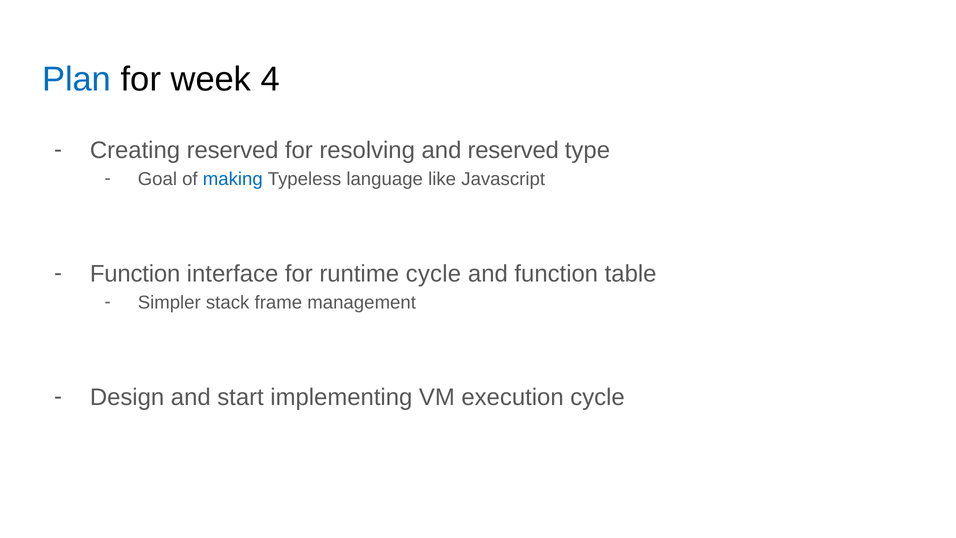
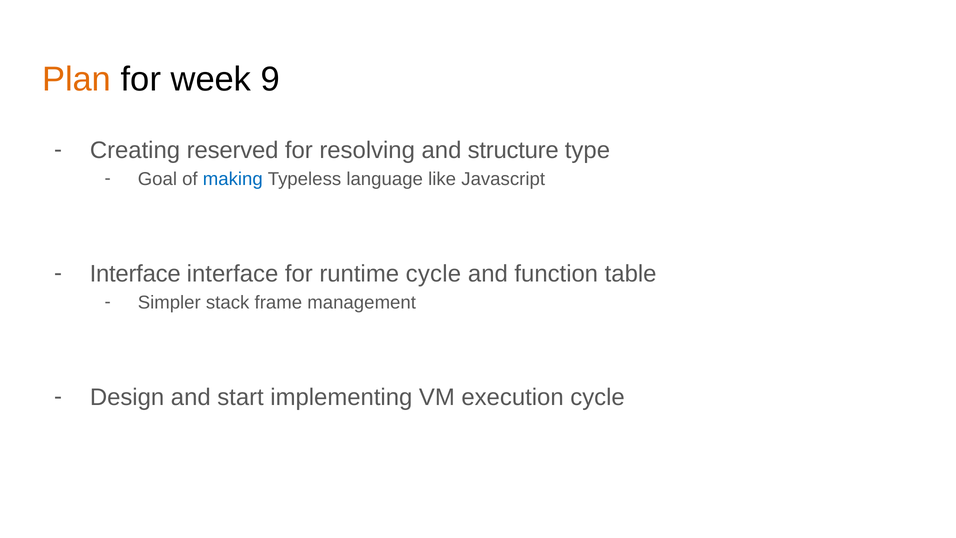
Plan colour: blue -> orange
4: 4 -> 9
and reserved: reserved -> structure
Function at (135, 274): Function -> Interface
